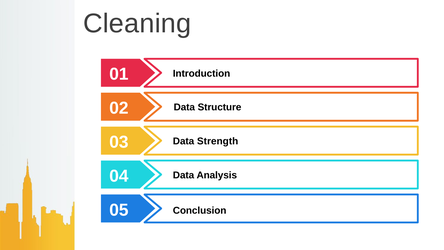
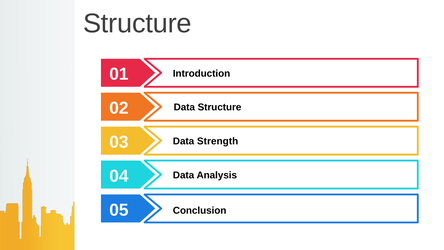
Cleaning at (137, 23): Cleaning -> Structure
